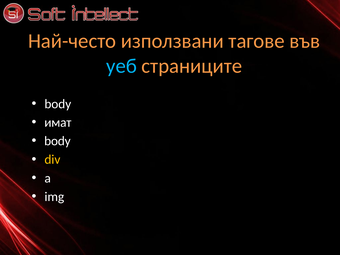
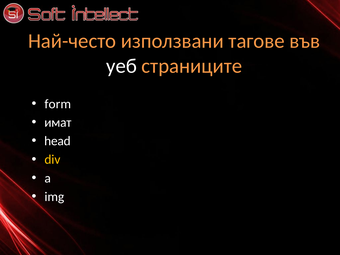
уеб colour: light blue -> white
body at (58, 104): body -> form
body at (57, 141): body -> head
